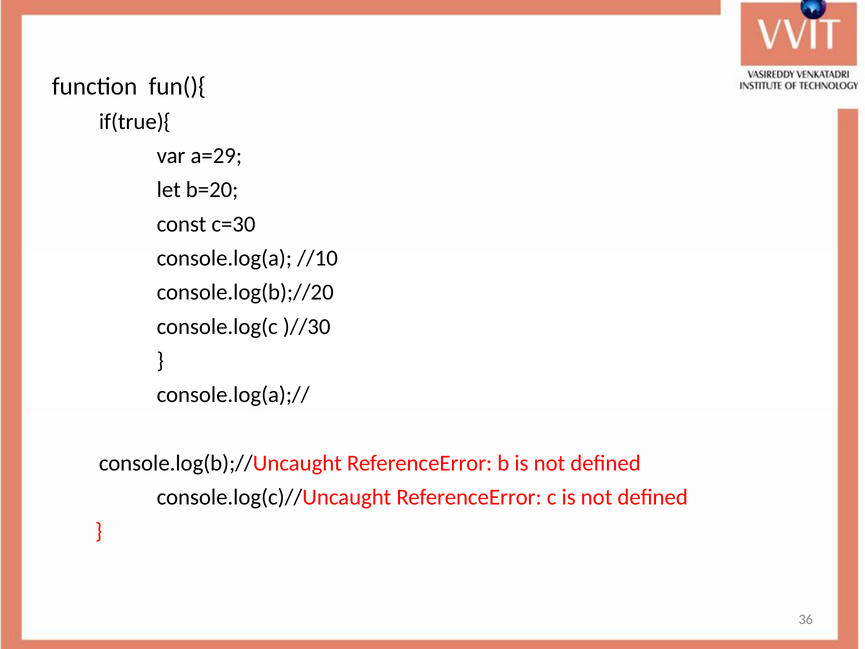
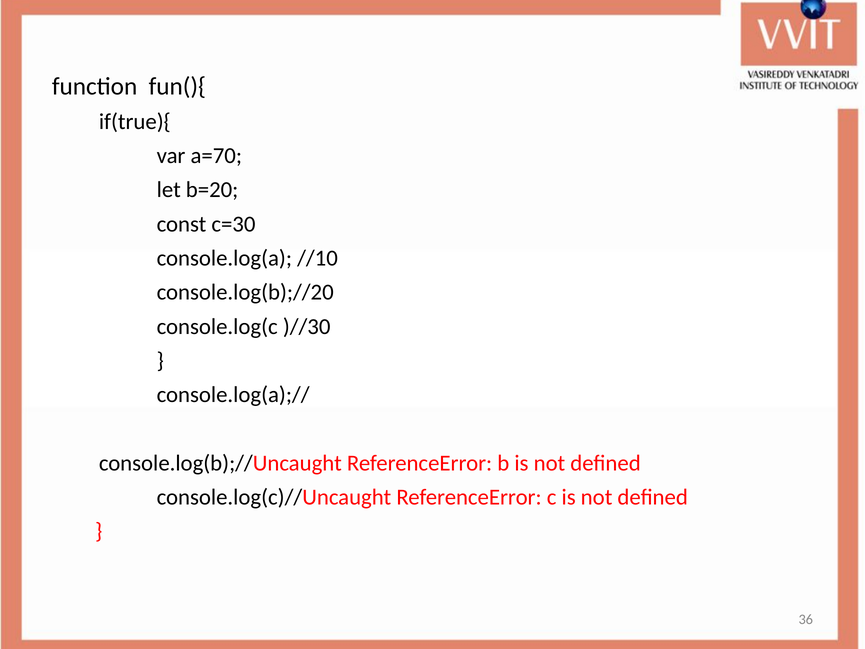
a=29: a=29 -> a=70
